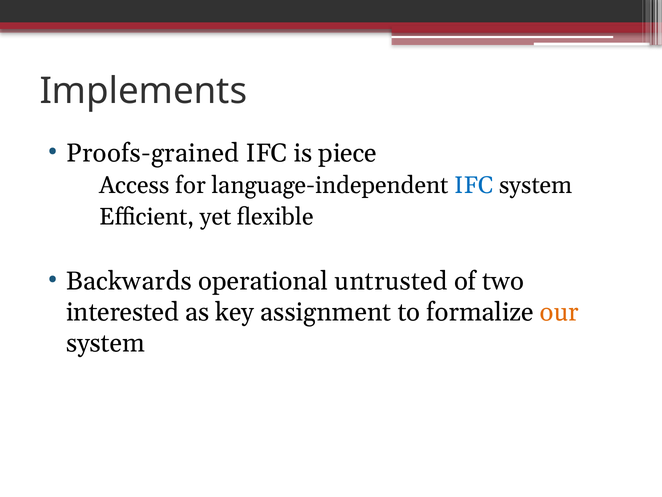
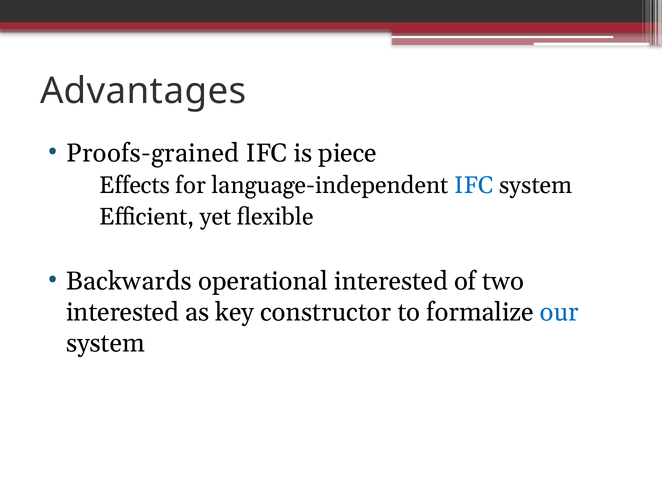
Implements: Implements -> Advantages
Access: Access -> Effects
operational untrusted: untrusted -> interested
assignment: assignment -> constructor
our colour: orange -> blue
